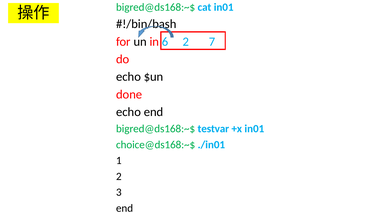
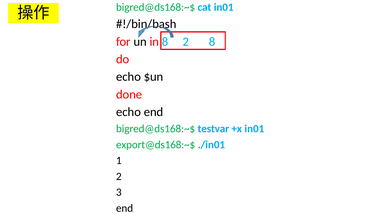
in 6: 6 -> 8
2 7: 7 -> 8
choice@ds168:~$: choice@ds168:~$ -> export@ds168:~$
